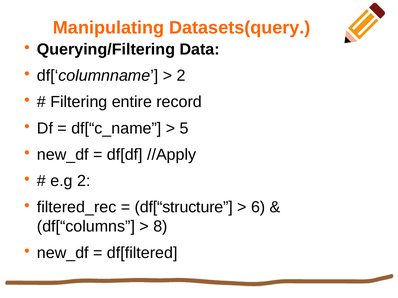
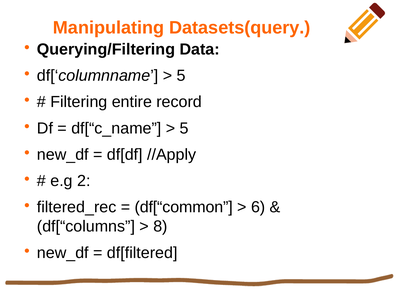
2 at (181, 76): 2 -> 5
df[“structure: df[“structure -> df[“common
